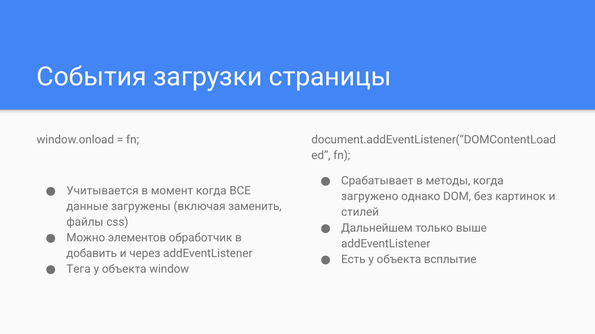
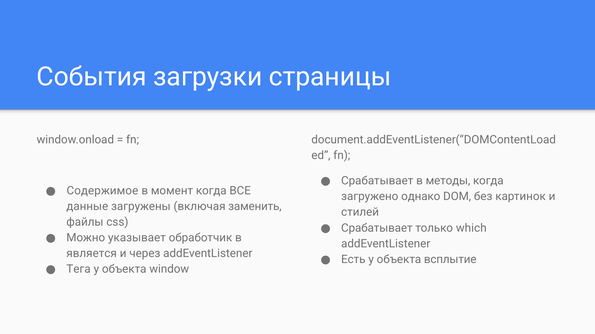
Учитывается: Учитывается -> Содержимое
Дальнейшем at (377, 228): Дальнейшем -> Срабатывает
выше: выше -> which
элементов: элементов -> указывает
добавить: добавить -> является
